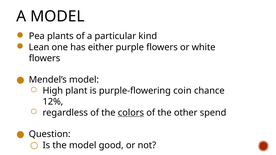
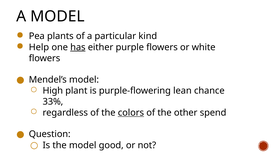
Lean: Lean -> Help
has underline: none -> present
coin: coin -> lean
12%: 12% -> 33%
